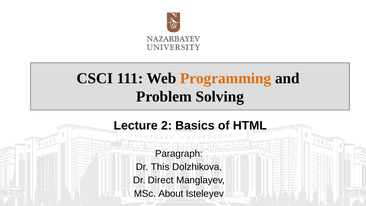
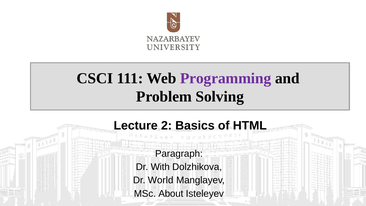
Programming colour: orange -> purple
This: This -> With
Direct: Direct -> World
